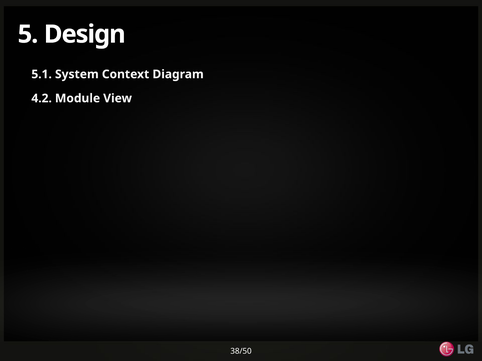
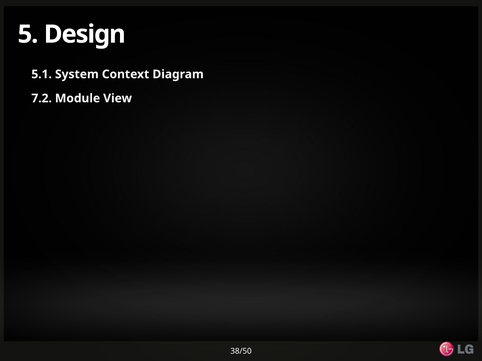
4.2: 4.2 -> 7.2
